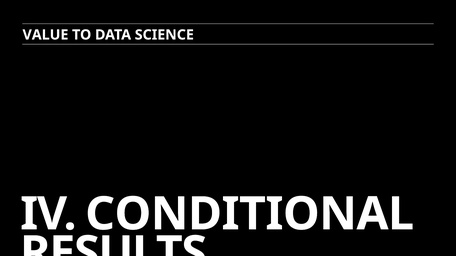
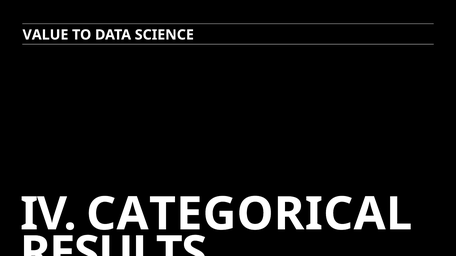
CONDITIONAL: CONDITIONAL -> CATEGORICAL
